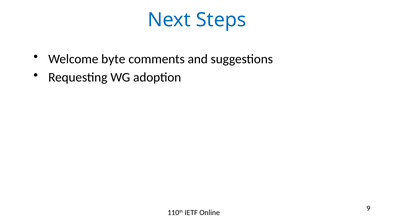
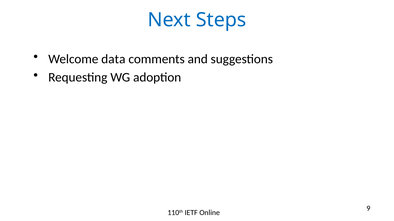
byte: byte -> data
